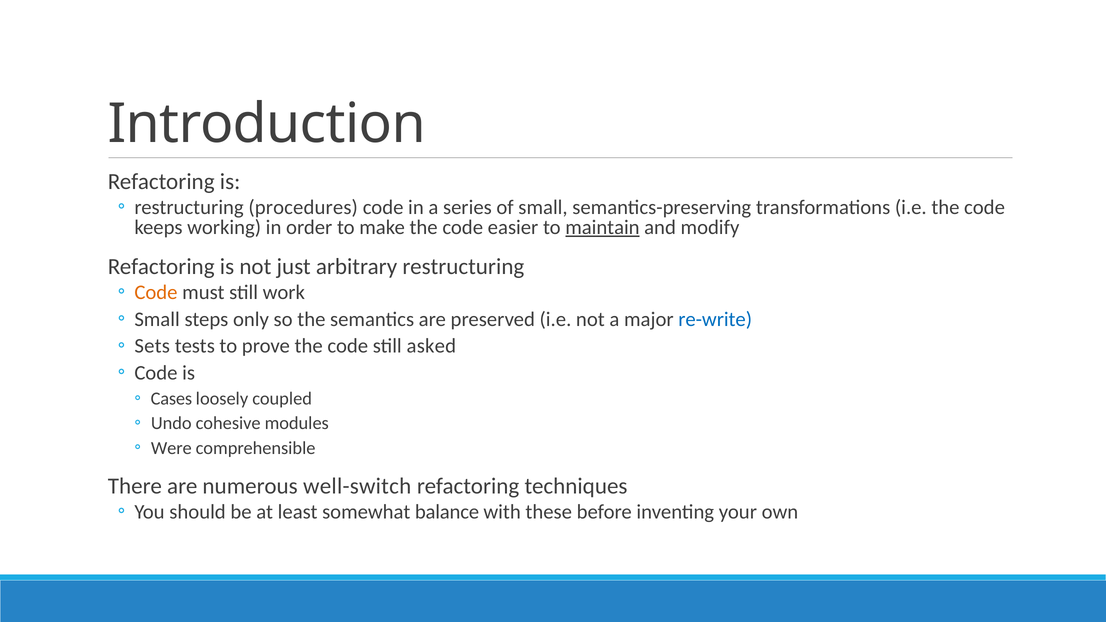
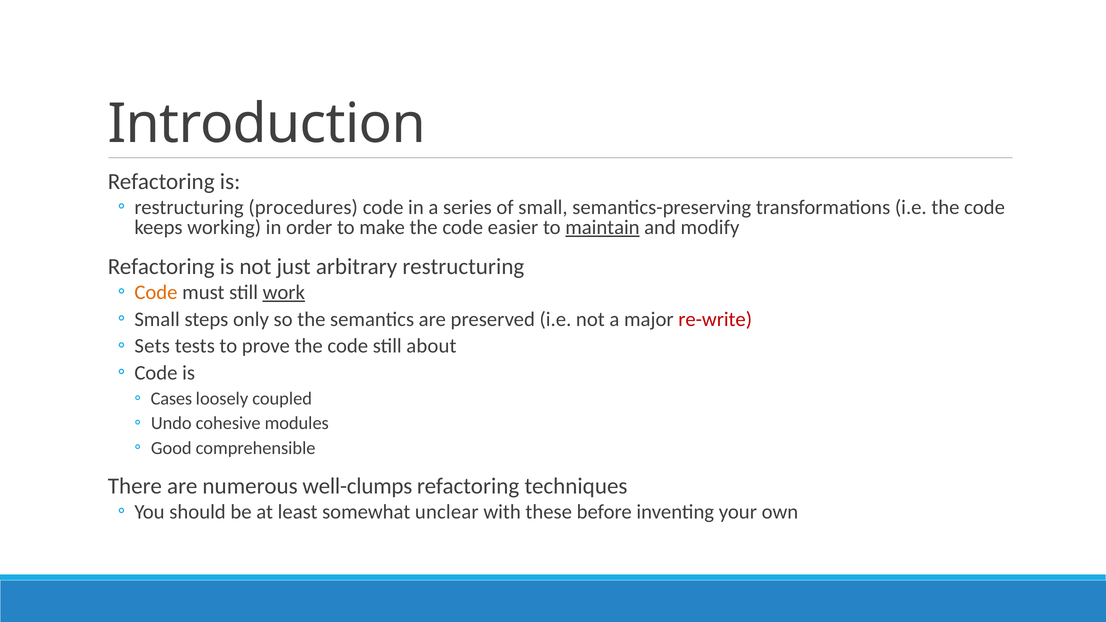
work underline: none -> present
re-write colour: blue -> red
asked: asked -> about
Were: Were -> Good
well-switch: well-switch -> well-clumps
balance: balance -> unclear
